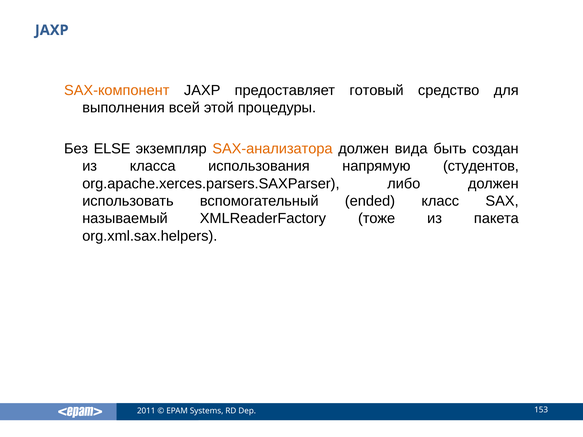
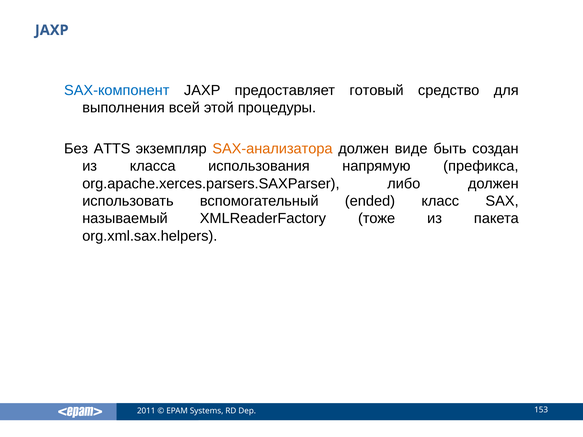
SAX-компонент colour: orange -> blue
ELSE: ELSE -> ATTS
вида: вида -> виде
студентов: студентов -> префикса
